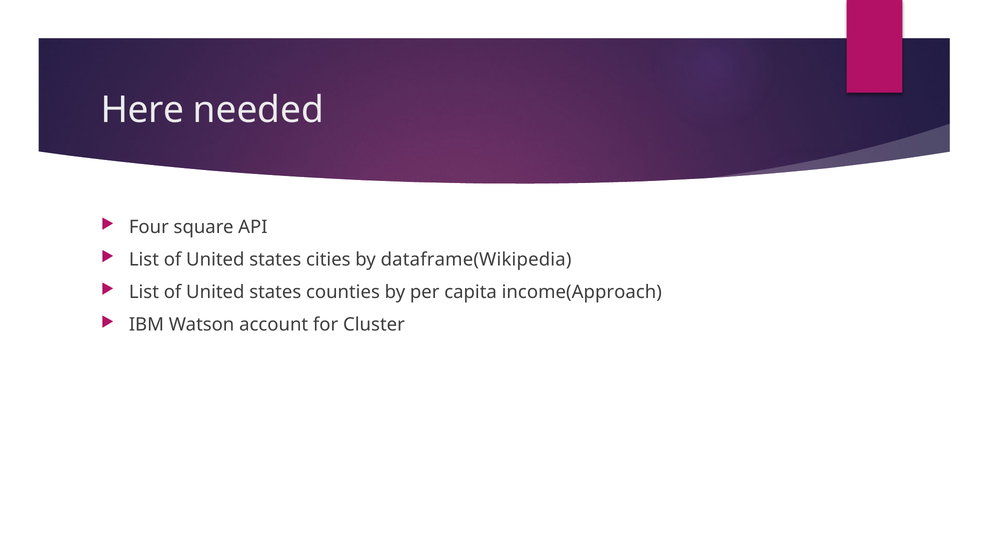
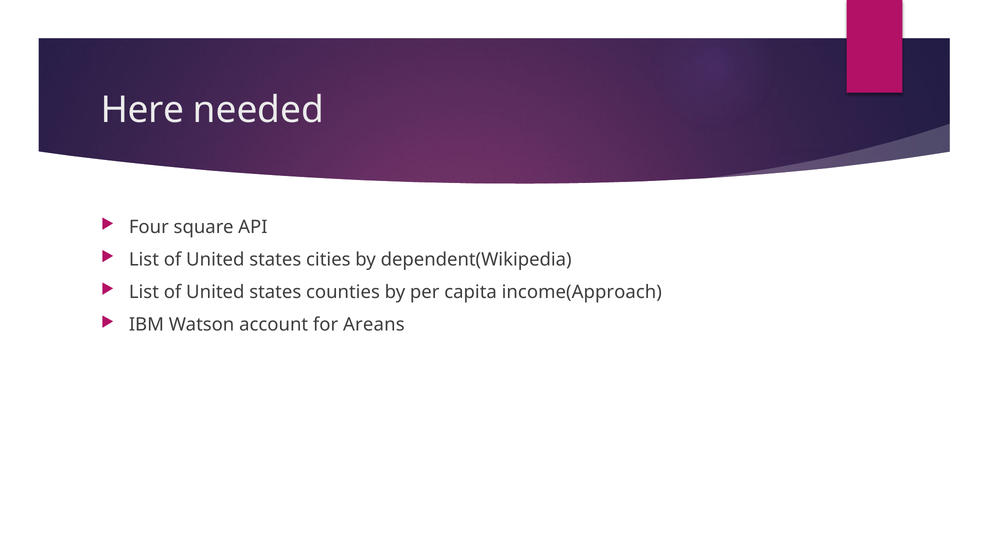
dataframe(Wikipedia: dataframe(Wikipedia -> dependent(Wikipedia
Cluster: Cluster -> Areans
